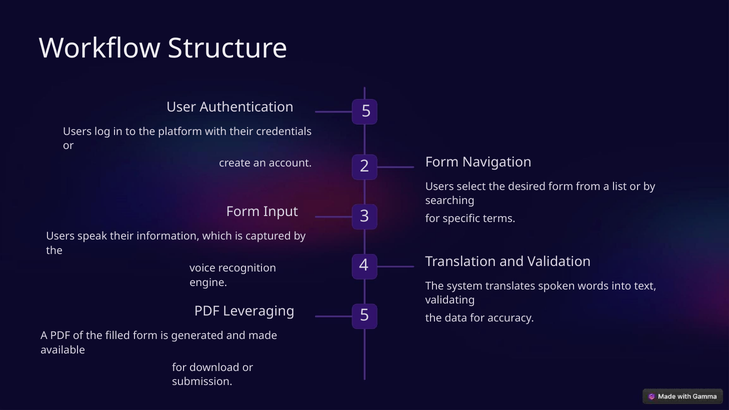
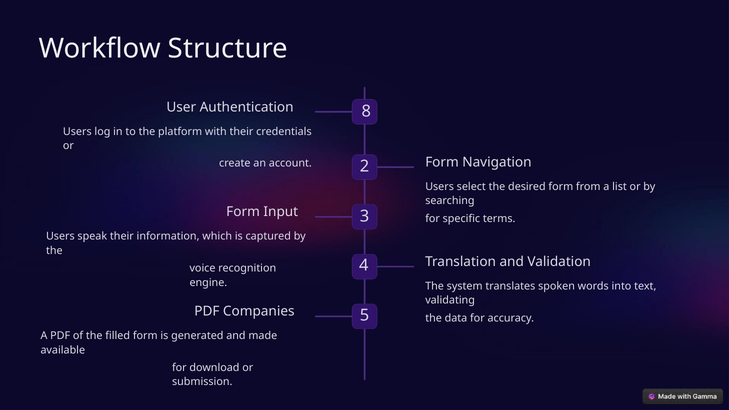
Authentication 5: 5 -> 8
Leveraging: Leveraging -> Companies
